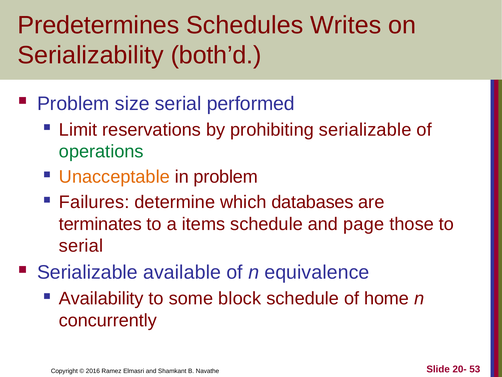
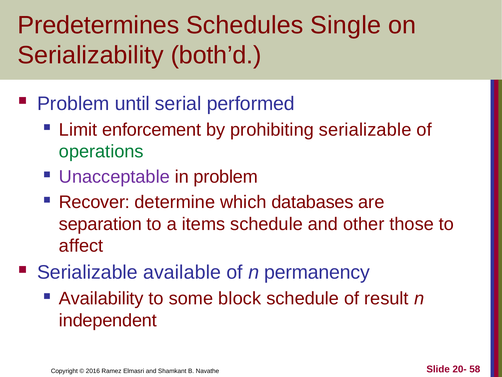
Writes: Writes -> Single
size: size -> until
reservations: reservations -> enforcement
Unacceptable colour: orange -> purple
Failures: Failures -> Recover
terminates: terminates -> separation
page: page -> other
serial at (81, 245): serial -> affect
equivalence: equivalence -> permanency
home: home -> result
concurrently: concurrently -> independent
53: 53 -> 58
